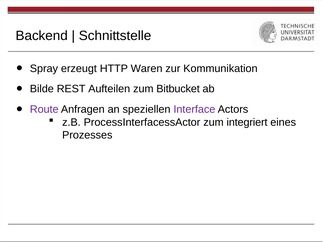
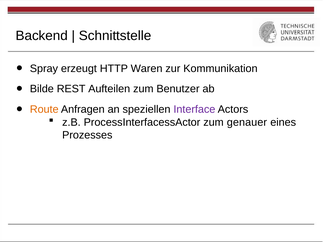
Bitbucket: Bitbucket -> Benutzer
Route colour: purple -> orange
integriert: integriert -> genauer
